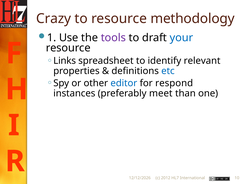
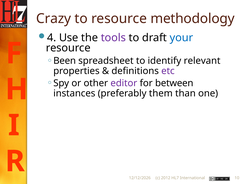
1: 1 -> 4
Links: Links -> Been
etc colour: blue -> purple
editor colour: blue -> purple
respond: respond -> between
meet: meet -> them
